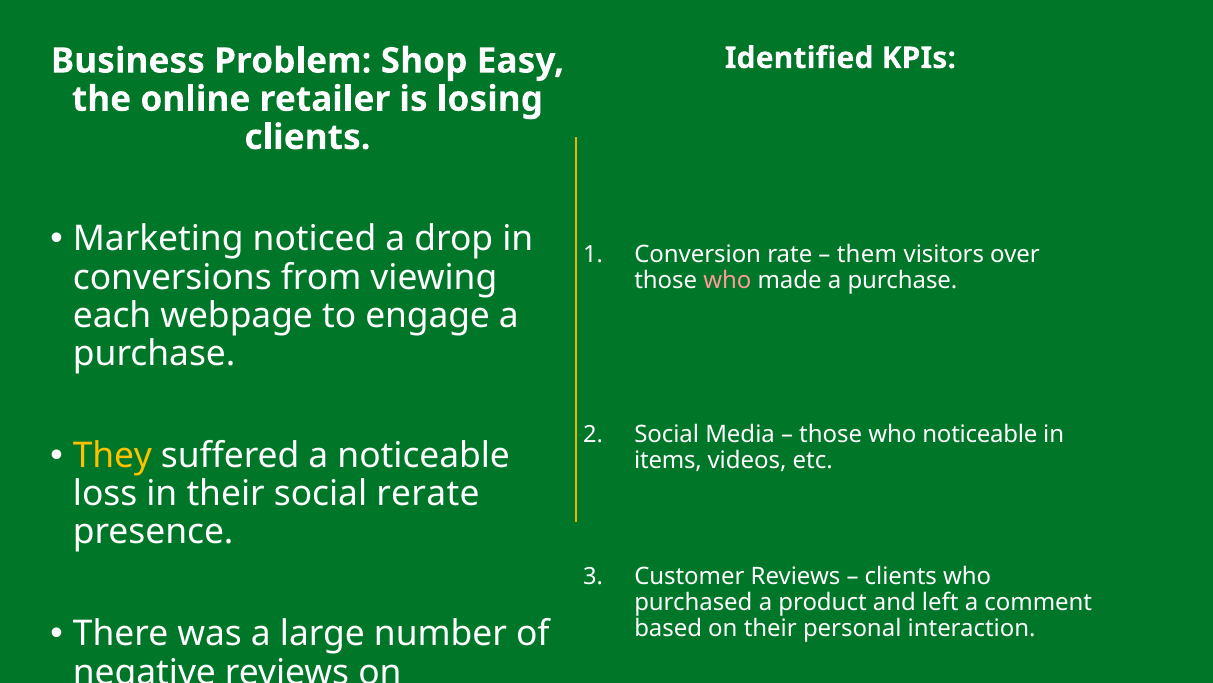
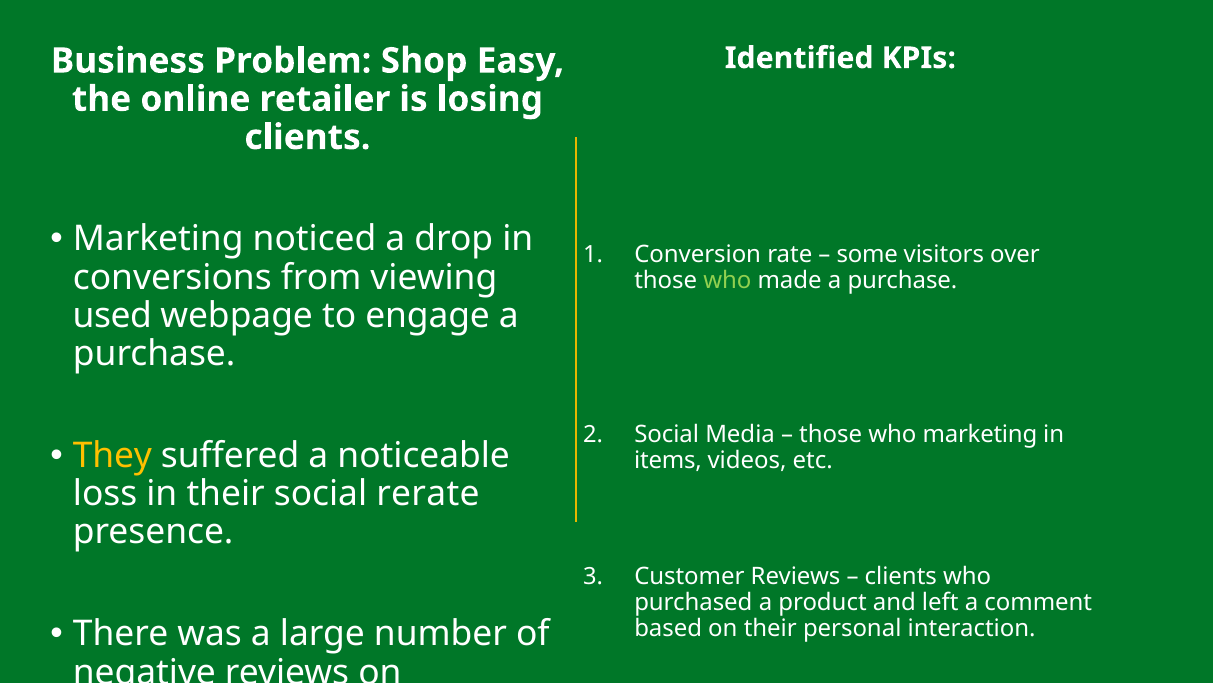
them: them -> some
who at (727, 280) colour: pink -> light green
each: each -> used
who noticeable: noticeable -> marketing
